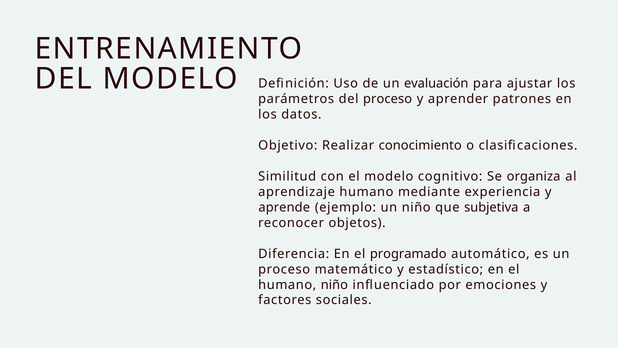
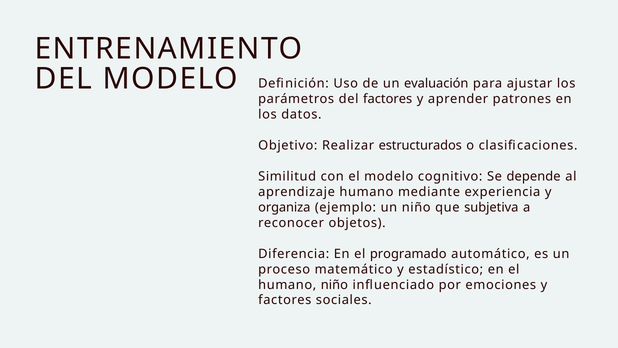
del proceso: proceso -> factores
conocimiento: conocimiento -> estructurados
organiza: organiza -> depende
aprende: aprende -> organiza
